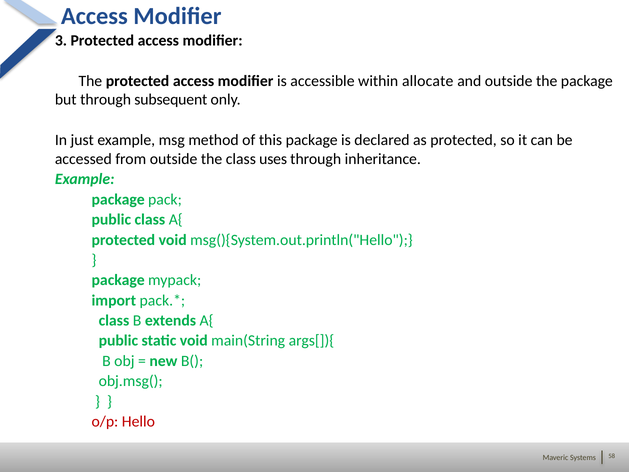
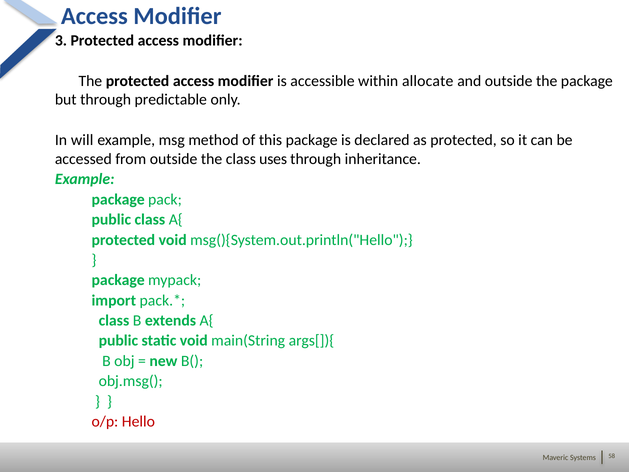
subsequent: subsequent -> predictable
just: just -> will
